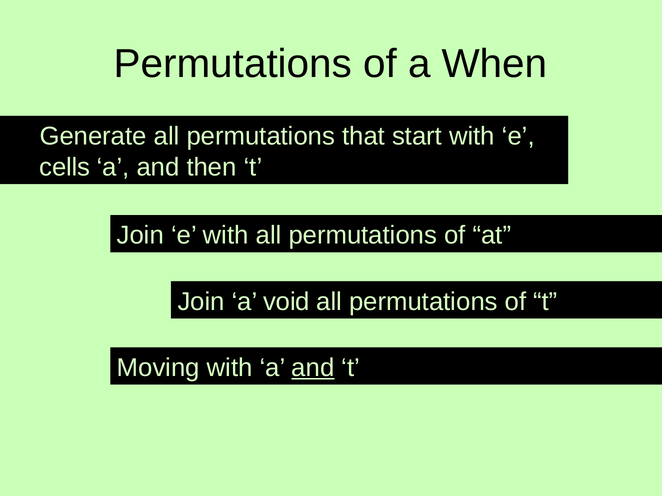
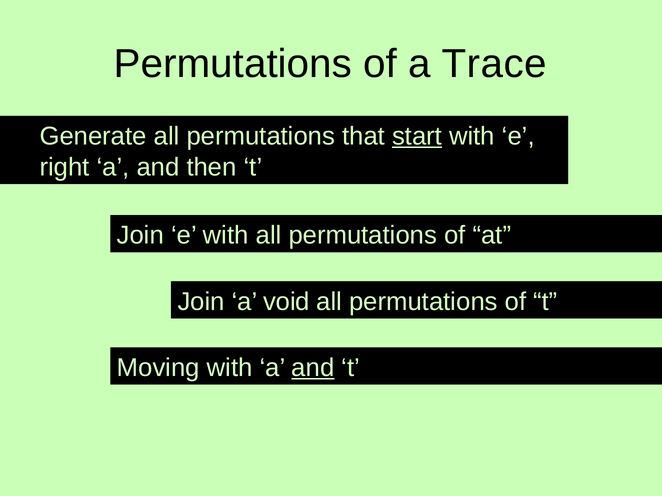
When: When -> Trace
start underline: none -> present
cells: cells -> right
